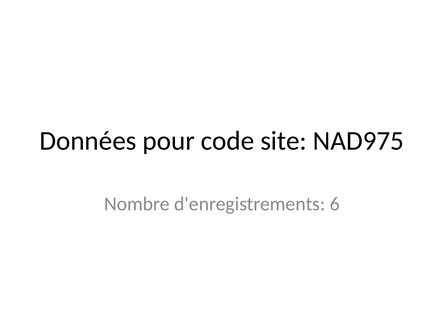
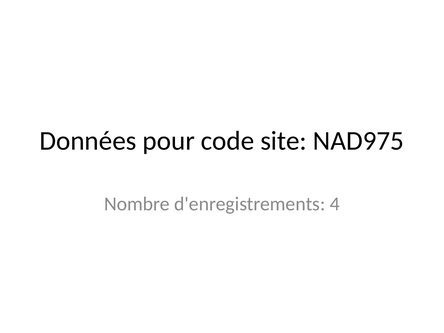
6: 6 -> 4
